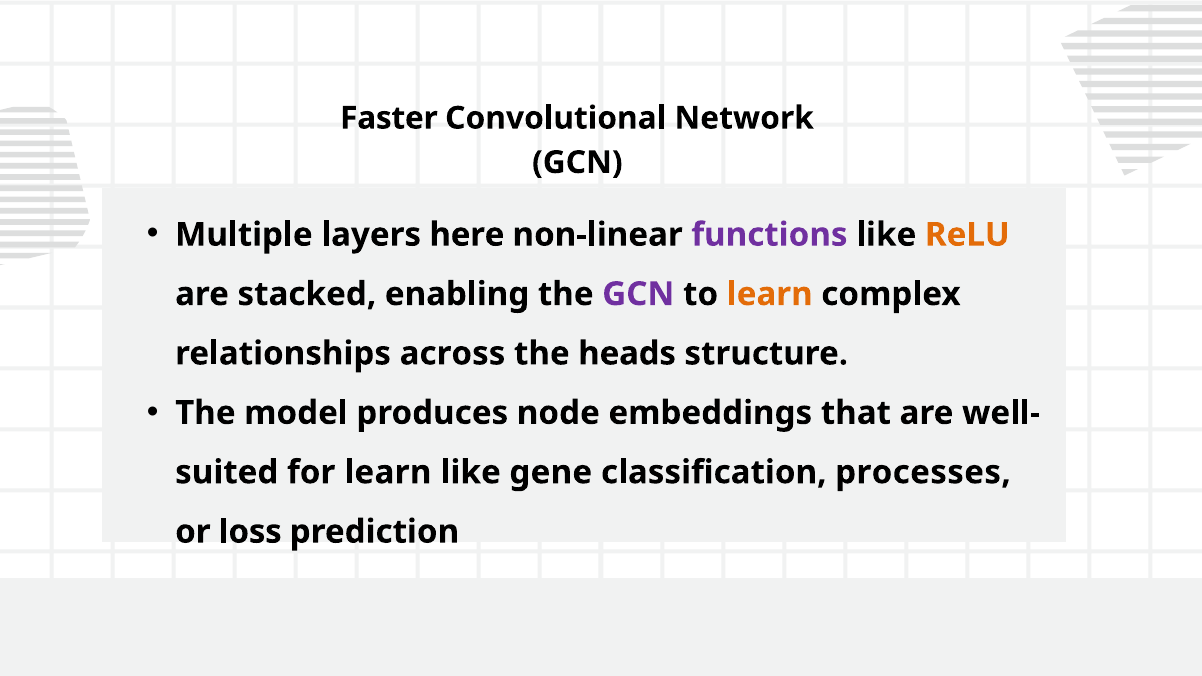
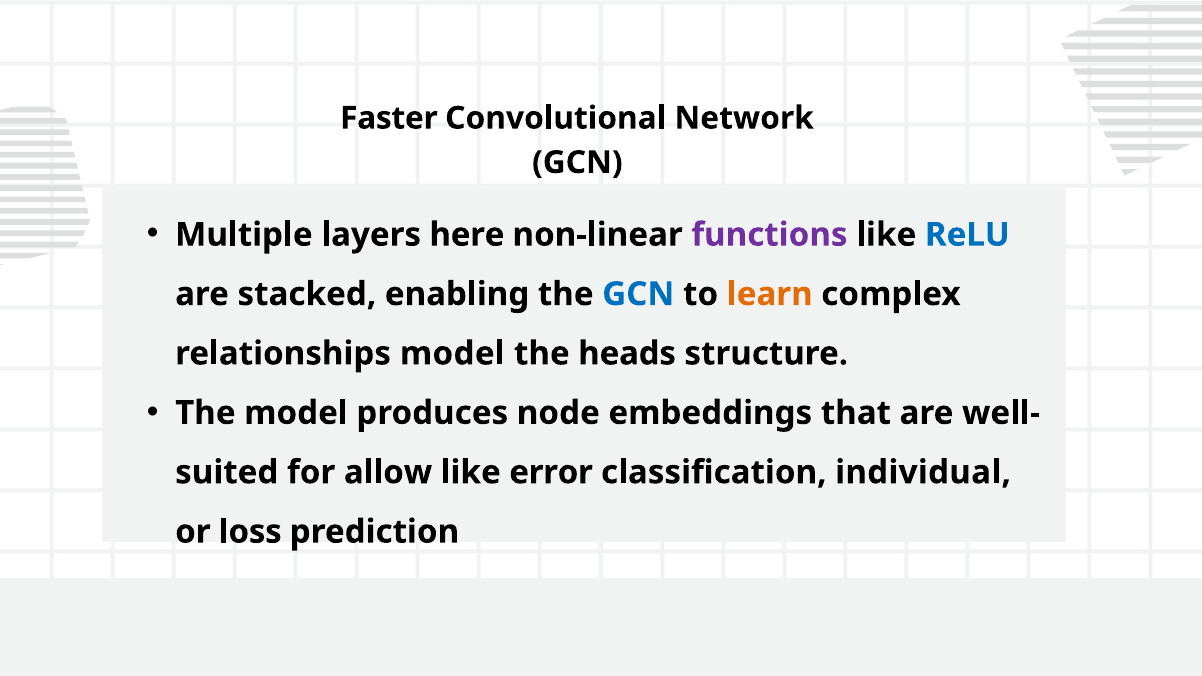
ReLU colour: orange -> blue
GCN at (638, 294) colour: purple -> blue
relationships across: across -> model
for learn: learn -> allow
gene: gene -> error
processes: processes -> individual
